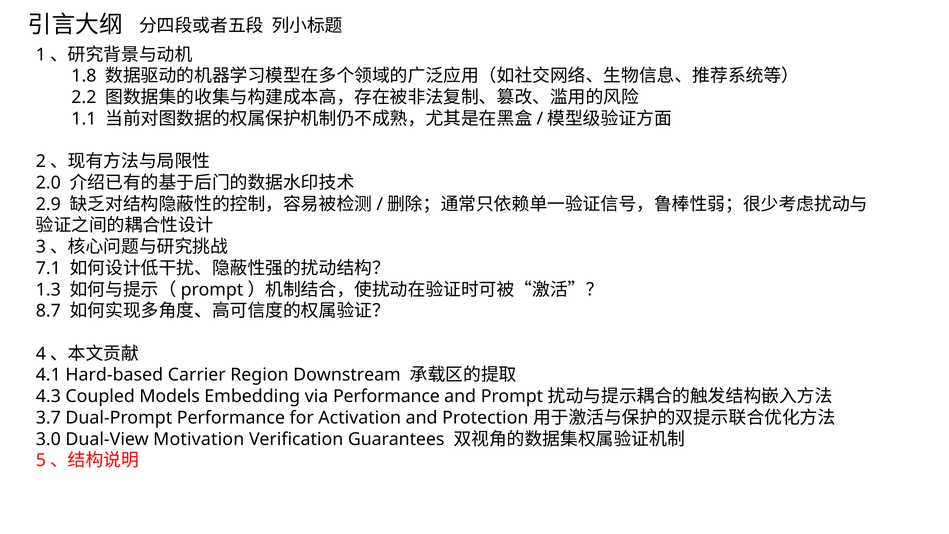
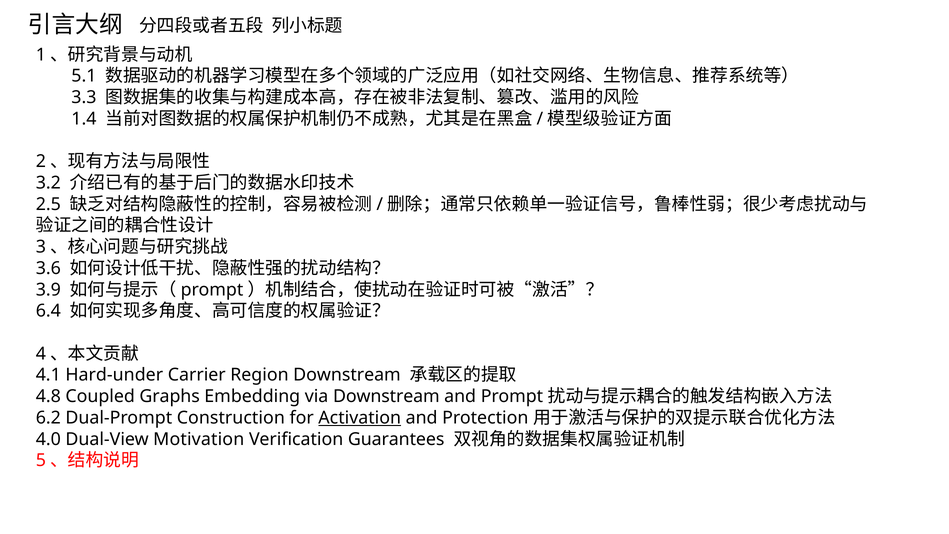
1.8: 1.8 -> 5.1
2.2: 2.2 -> 3.3
1.1: 1.1 -> 1.4
2.0: 2.0 -> 3.2
2.9: 2.9 -> 2.5
7.1: 7.1 -> 3.6
1.3: 1.3 -> 3.9
8.7: 8.7 -> 6.4
Hard-based: Hard-based -> Hard-under
4.3: 4.3 -> 4.8
Models: Models -> Graphs
via Performance: Performance -> Downstream
3.7: 3.7 -> 6.2
Dual-Prompt Performance: Performance -> Construction
Activation underline: none -> present
3.0: 3.0 -> 4.0
